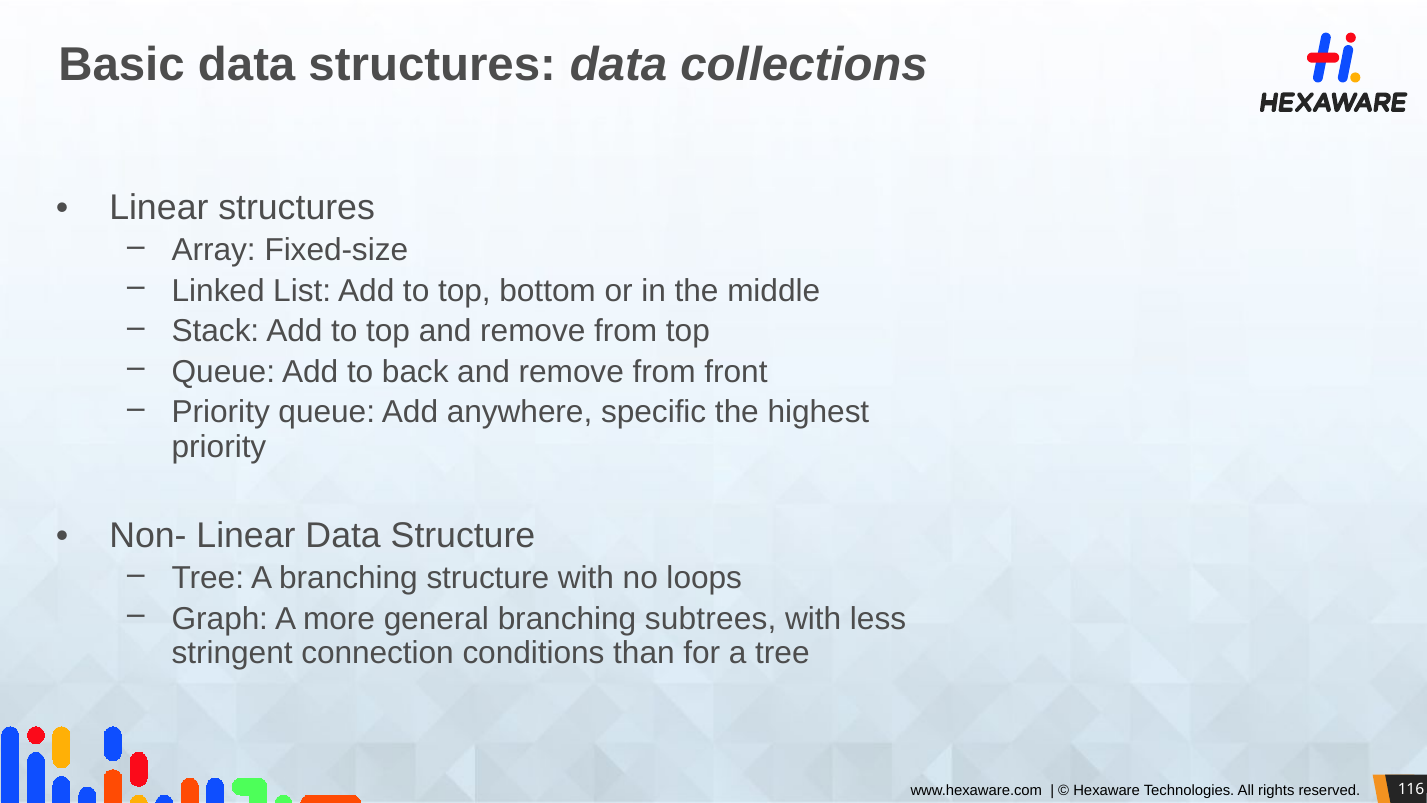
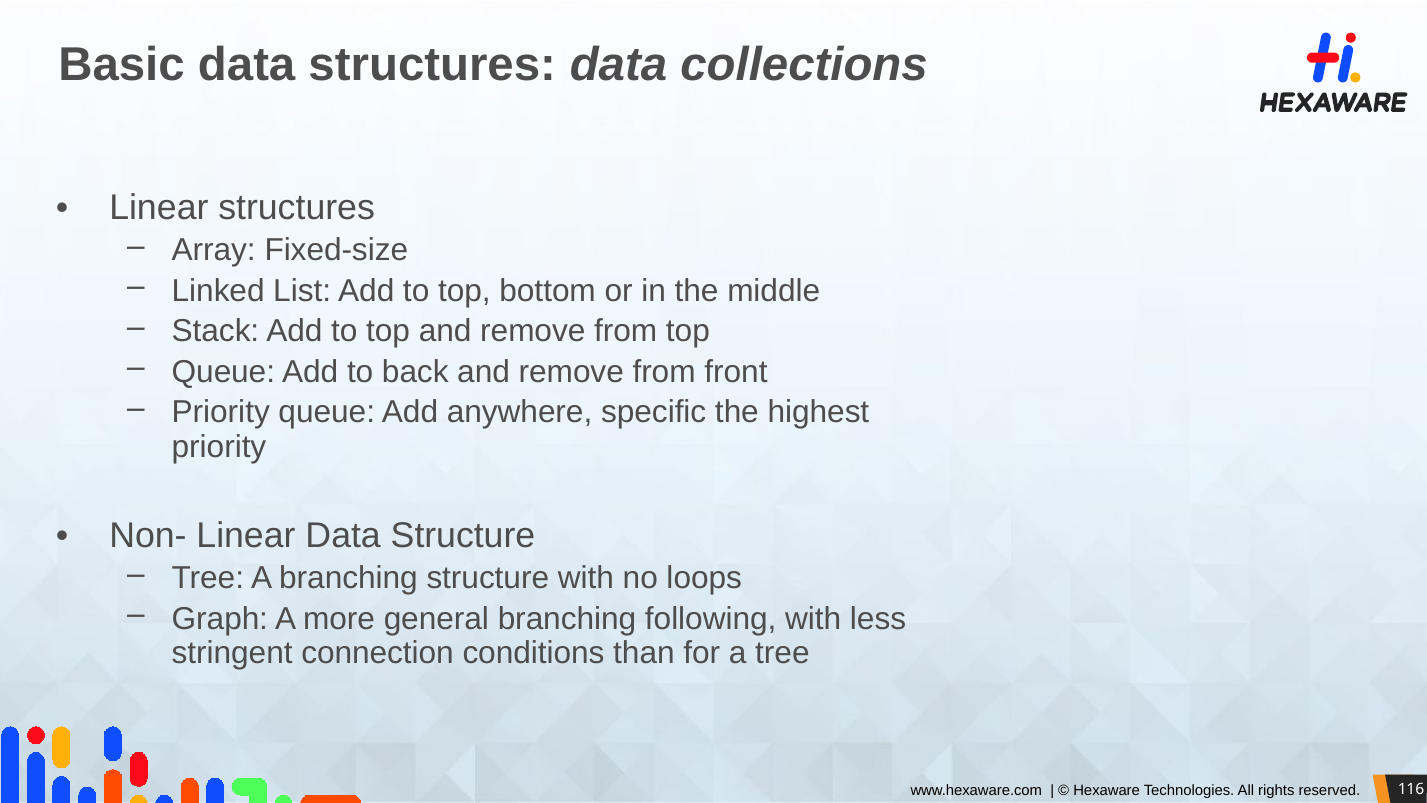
subtrees: subtrees -> following
